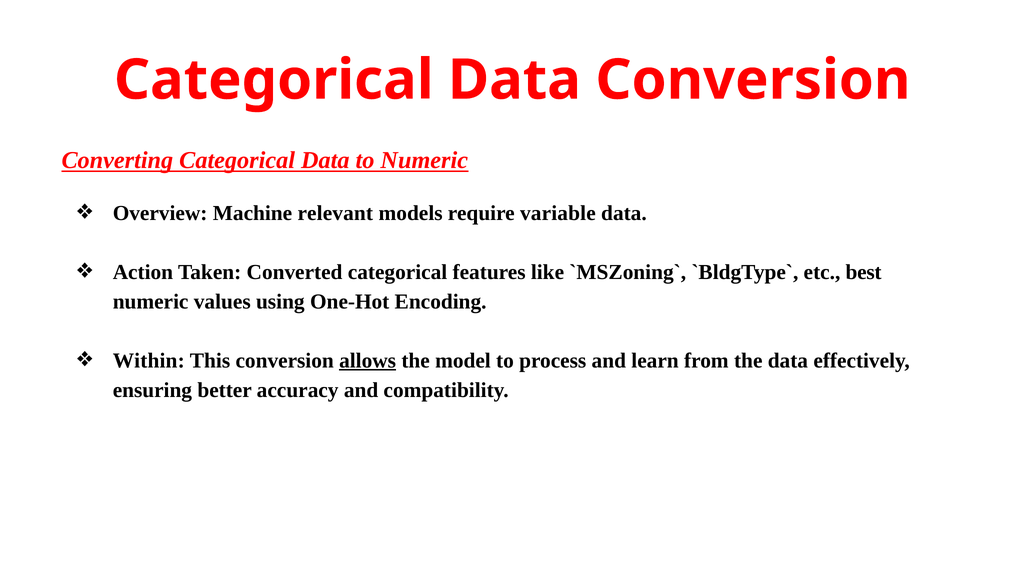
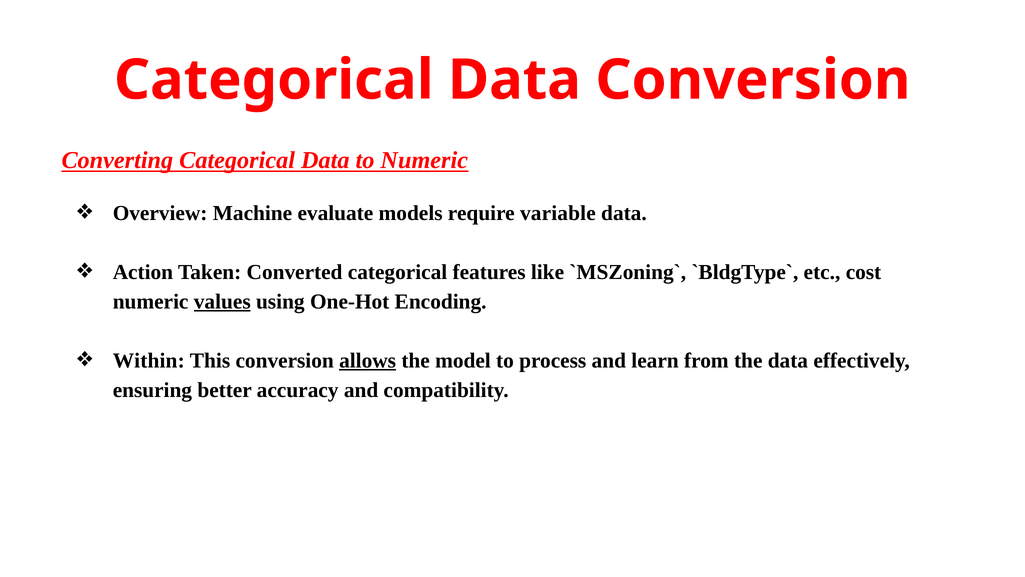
relevant: relevant -> evaluate
best: best -> cost
values underline: none -> present
